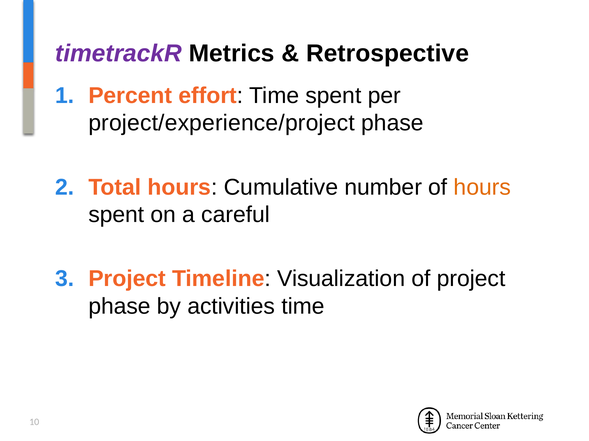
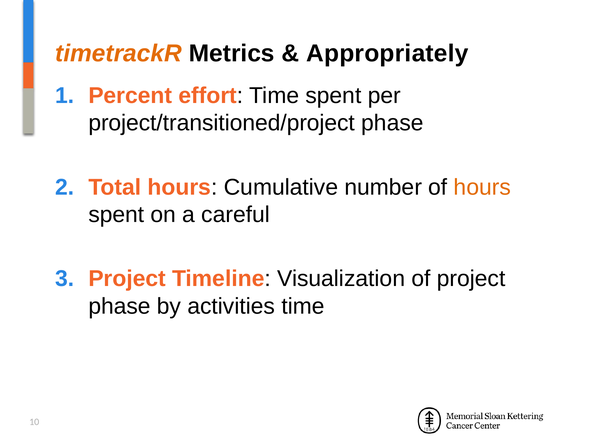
timetrackR colour: purple -> orange
Retrospective: Retrospective -> Appropriately
project/experience/project: project/experience/project -> project/transitioned/project
